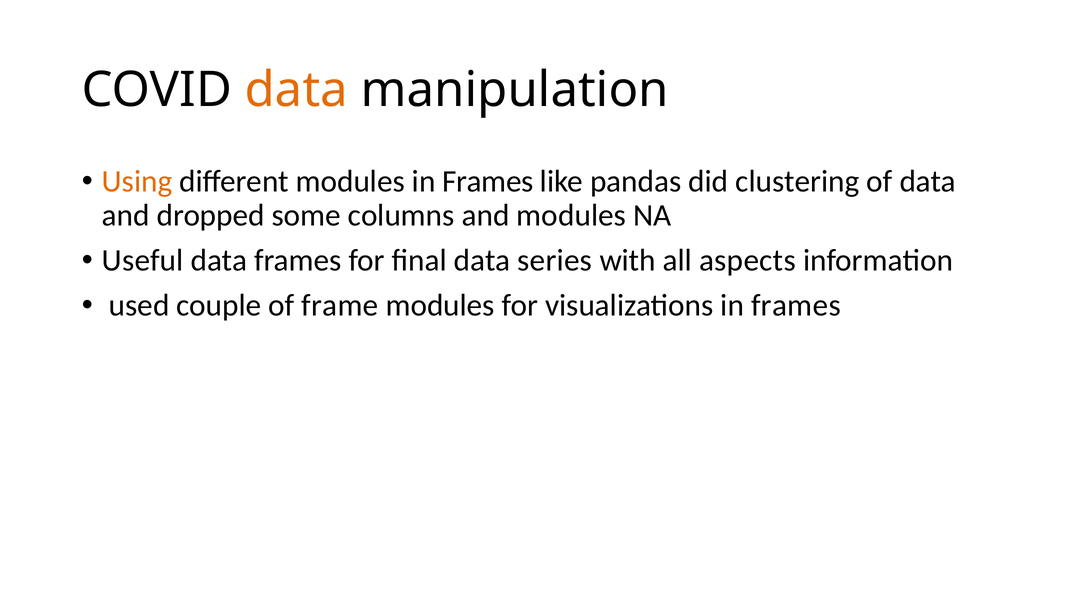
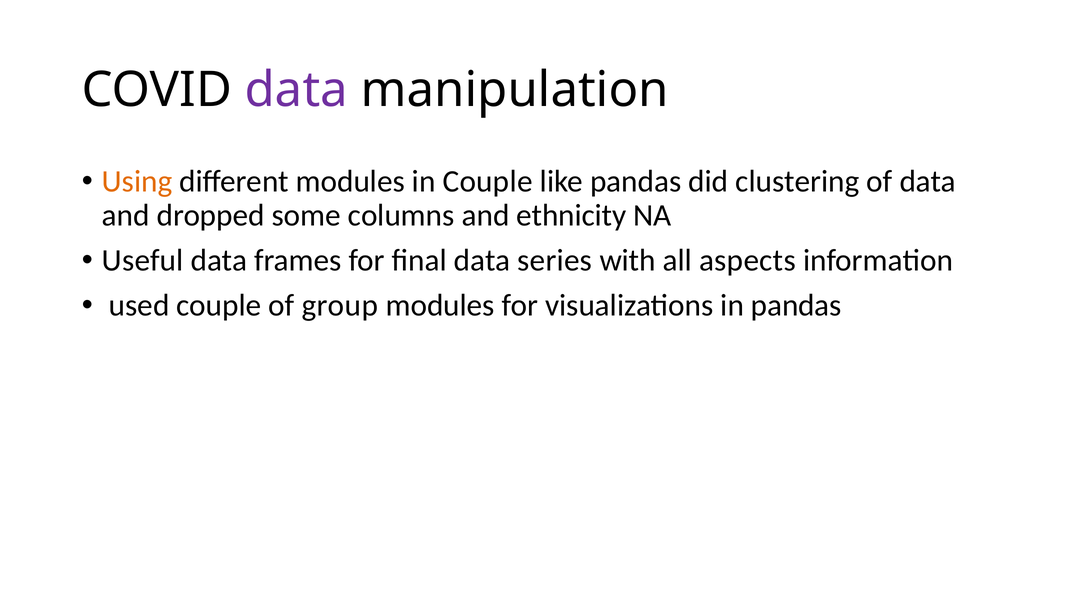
data at (296, 90) colour: orange -> purple
modules in Frames: Frames -> Couple
and modules: modules -> ethnicity
frame: frame -> group
visualizations in frames: frames -> pandas
